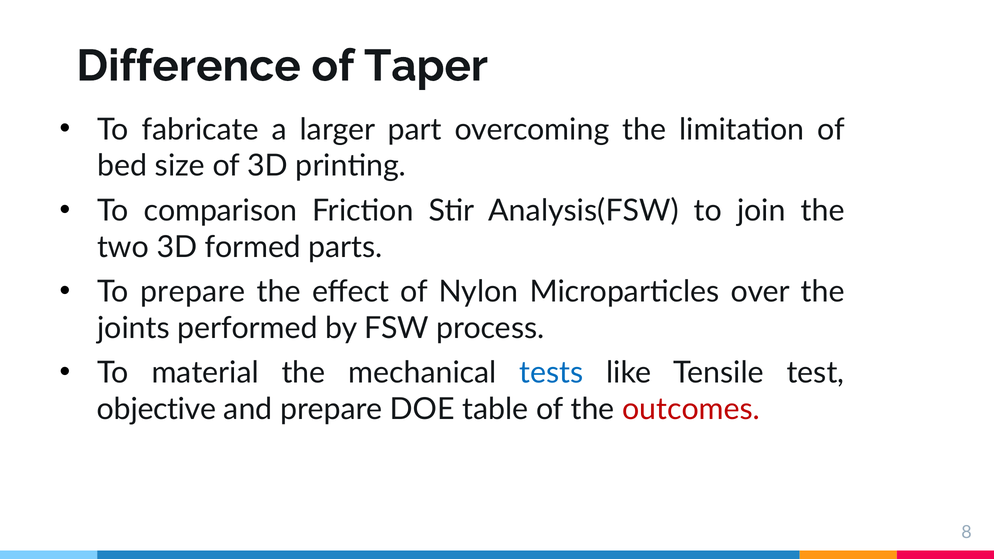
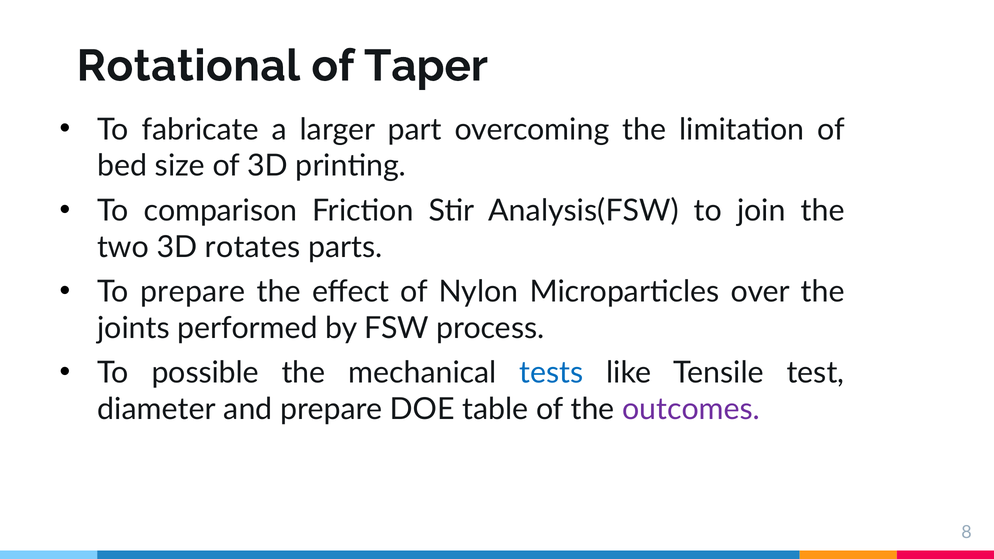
Difference: Difference -> Rotational
formed: formed -> rotates
material: material -> possible
objective: objective -> diameter
outcomes colour: red -> purple
